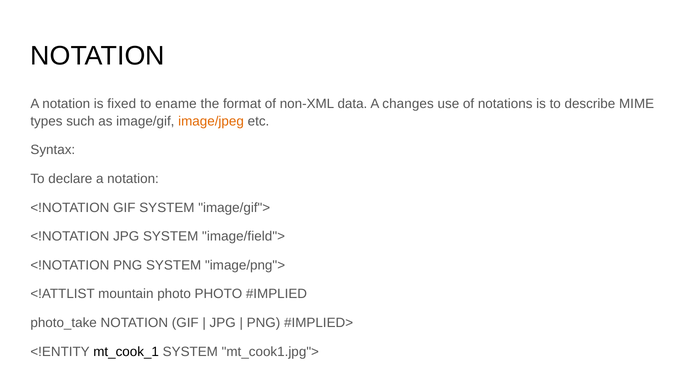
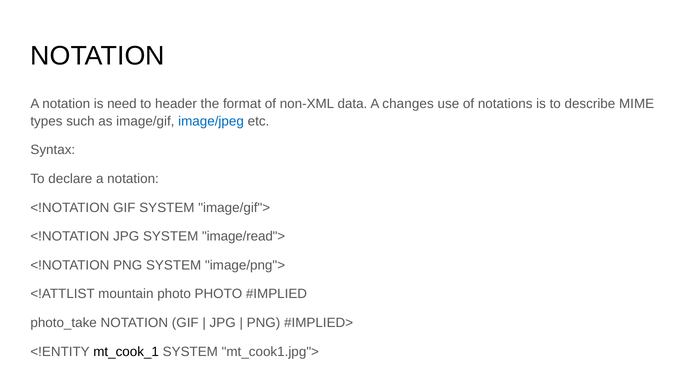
fixed: fixed -> need
ename: ename -> header
image/jpeg colour: orange -> blue
image/field">: image/field"> -> image/read">
